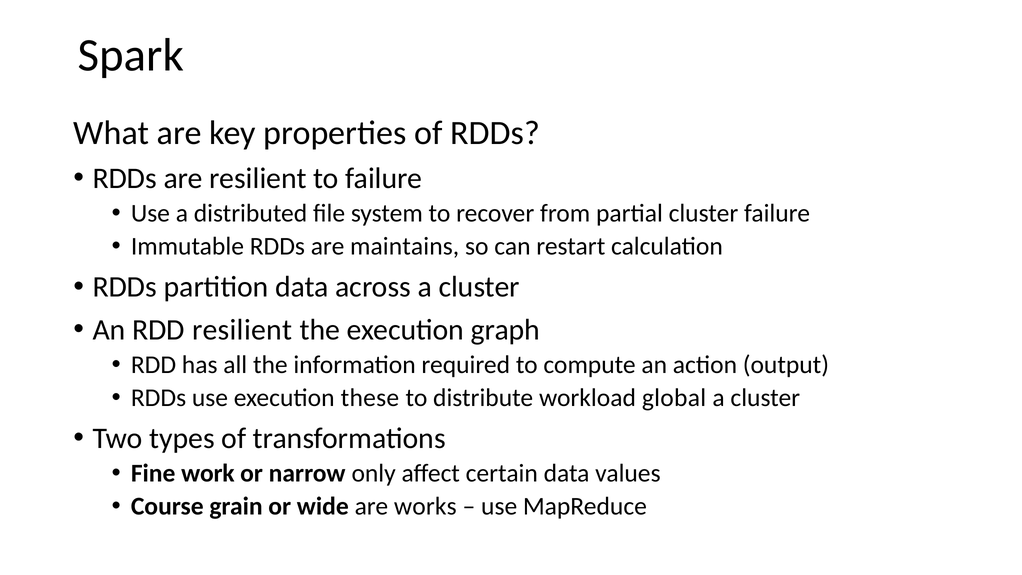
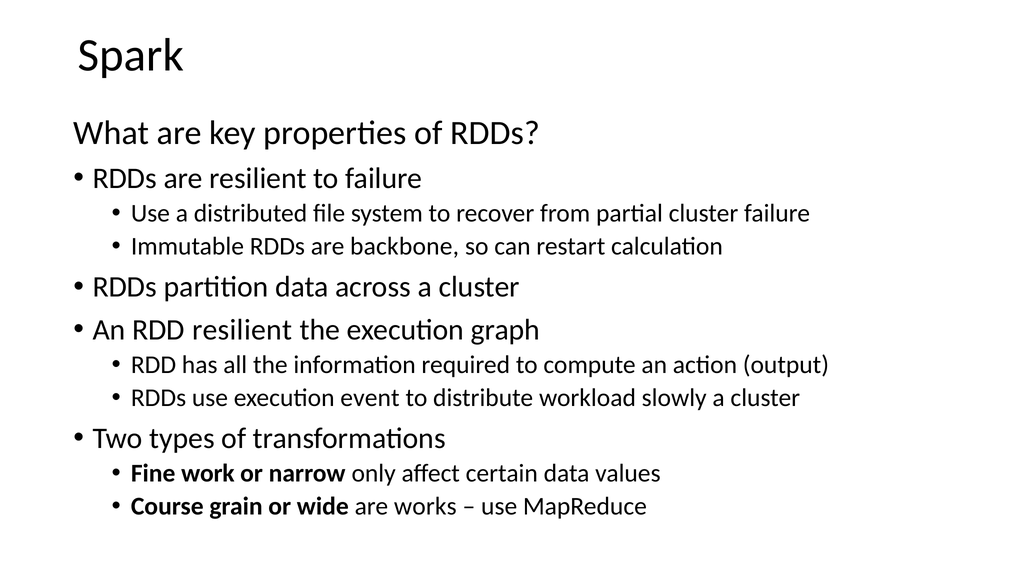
maintains: maintains -> backbone
these: these -> event
global: global -> slowly
